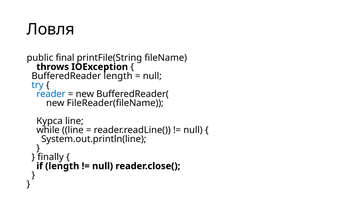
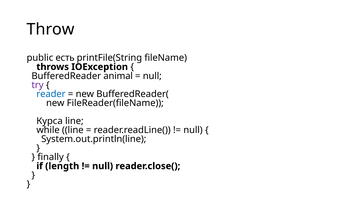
Ловля: Ловля -> Throw
final: final -> есть
BufferedReader length: length -> animal
try colour: blue -> purple
